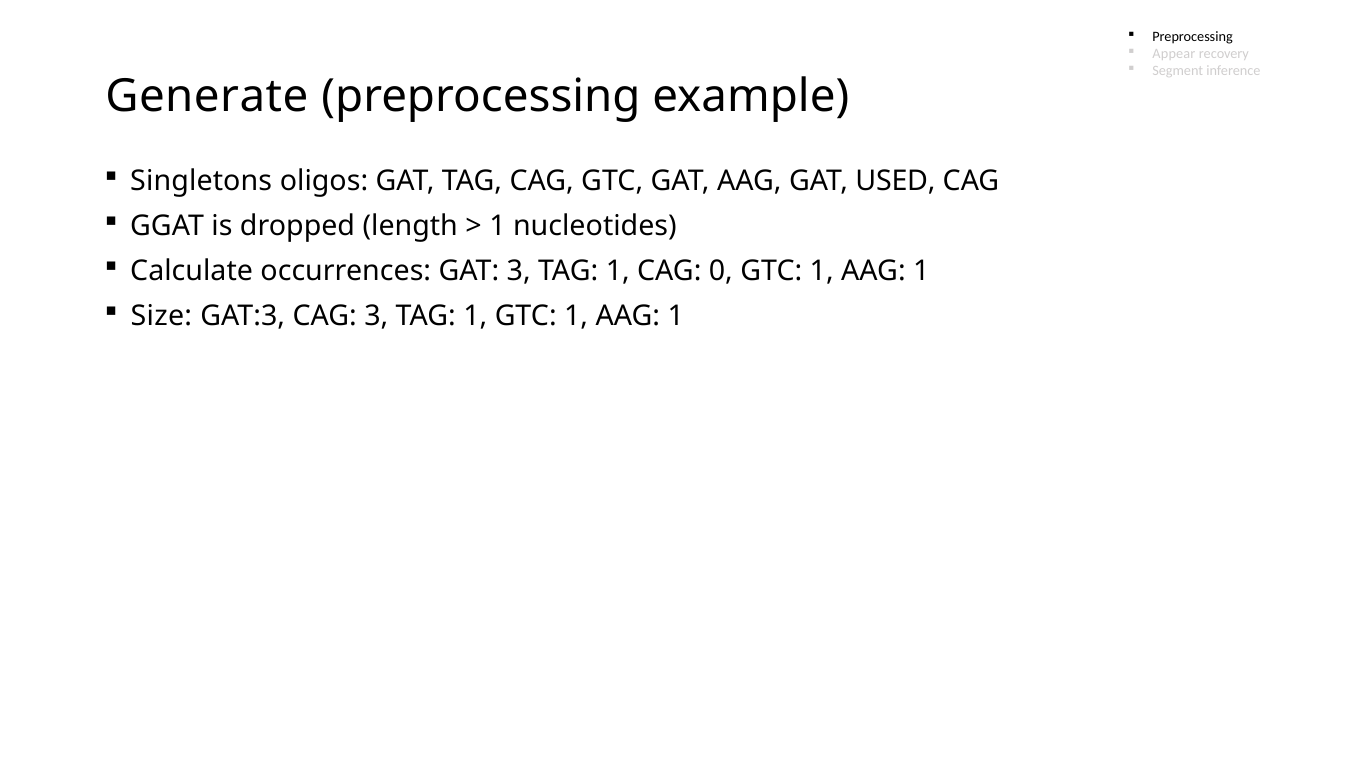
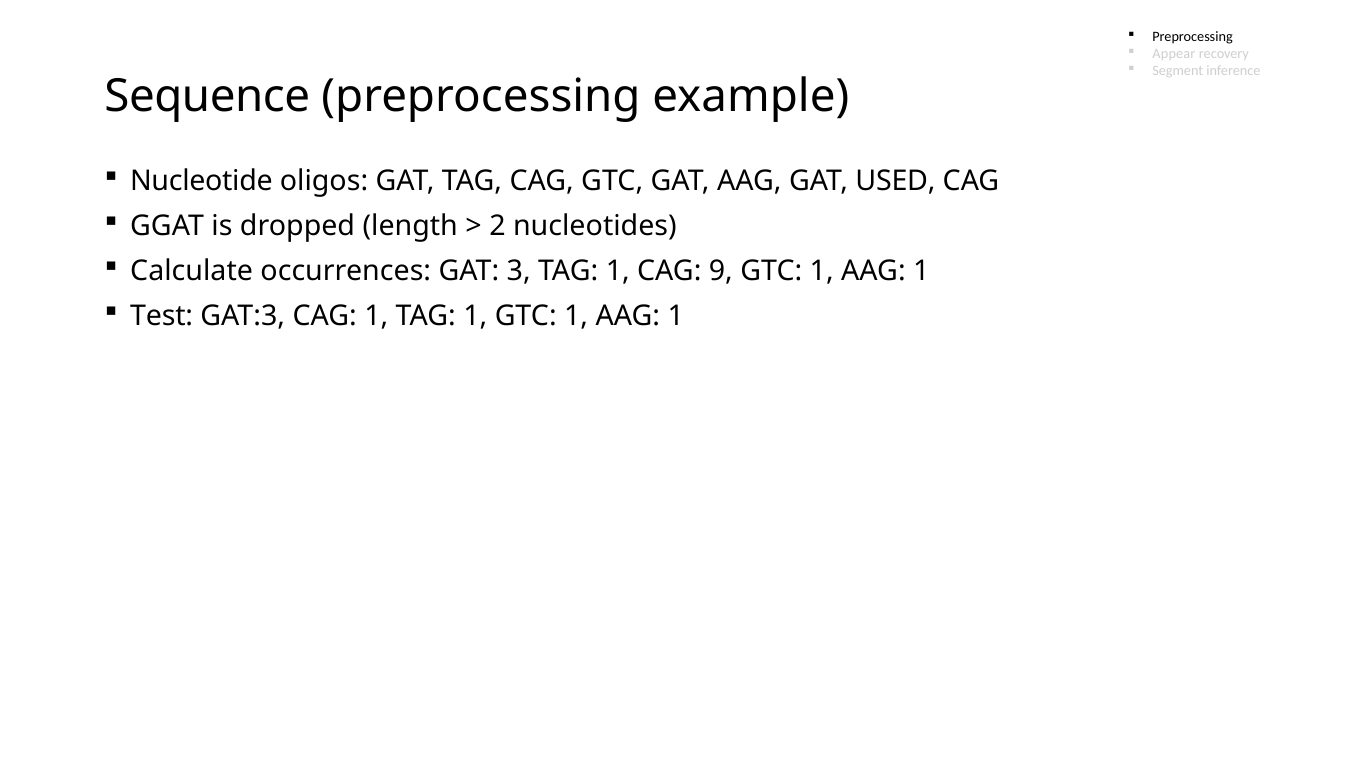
Generate: Generate -> Sequence
Singletons: Singletons -> Nucleotide
1 at (497, 226): 1 -> 2
0: 0 -> 9
Size: Size -> Test
CAG 3: 3 -> 1
